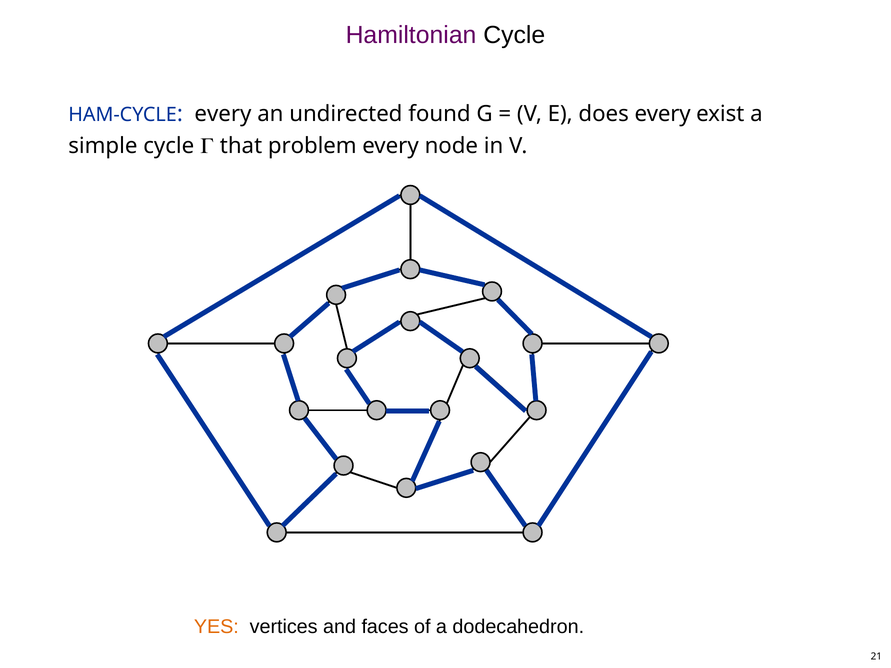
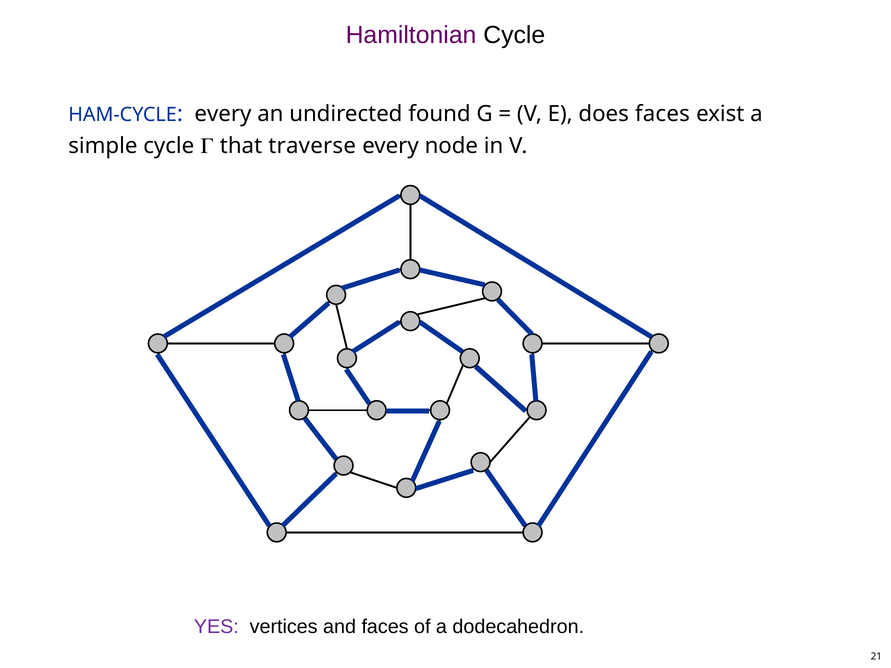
does every: every -> faces
problem: problem -> traverse
YES colour: orange -> purple
